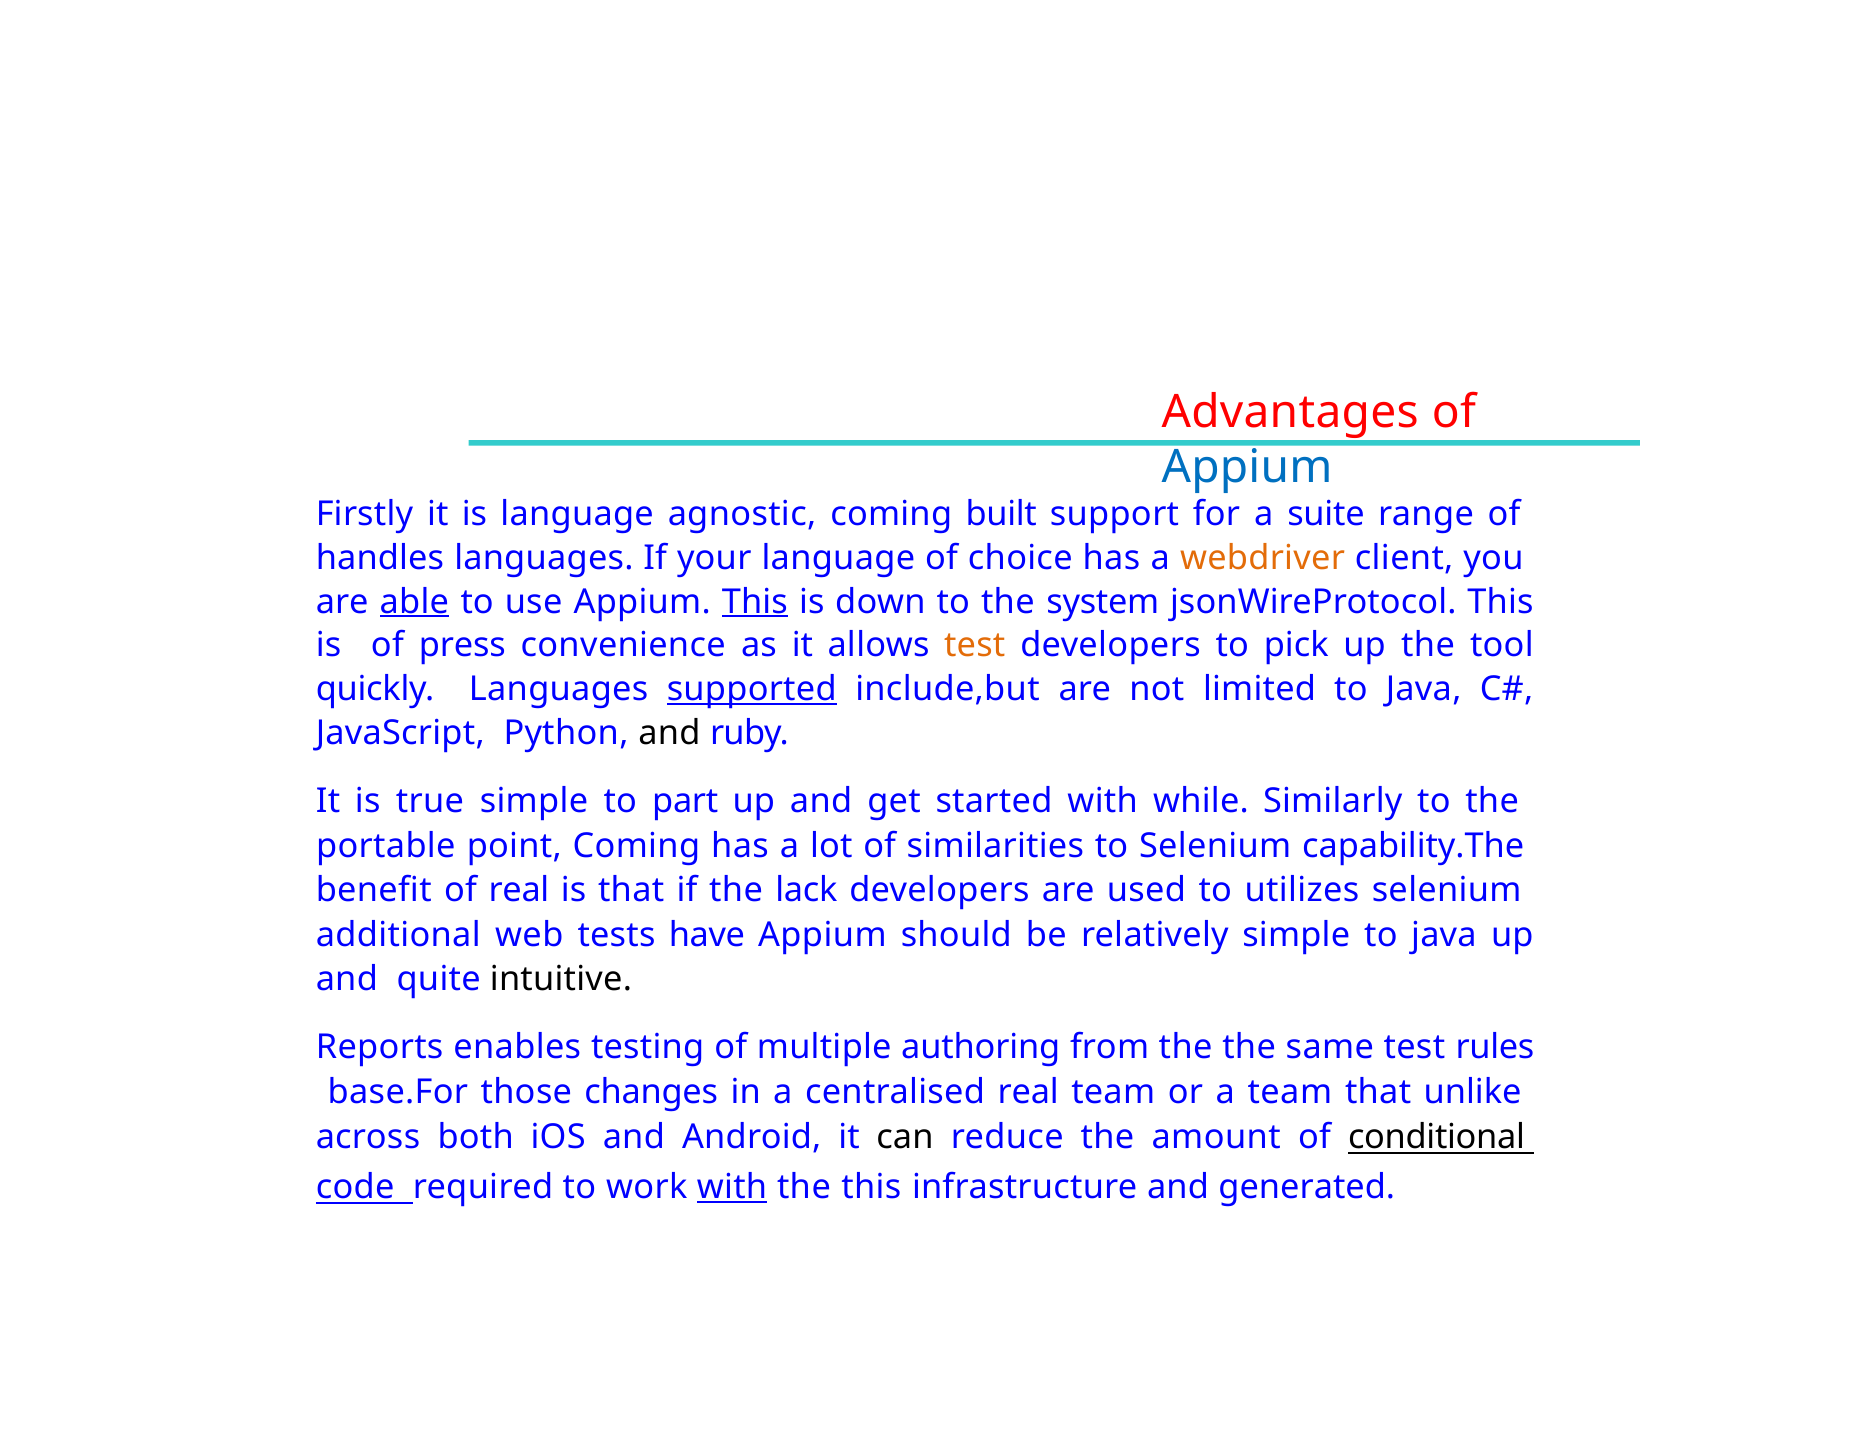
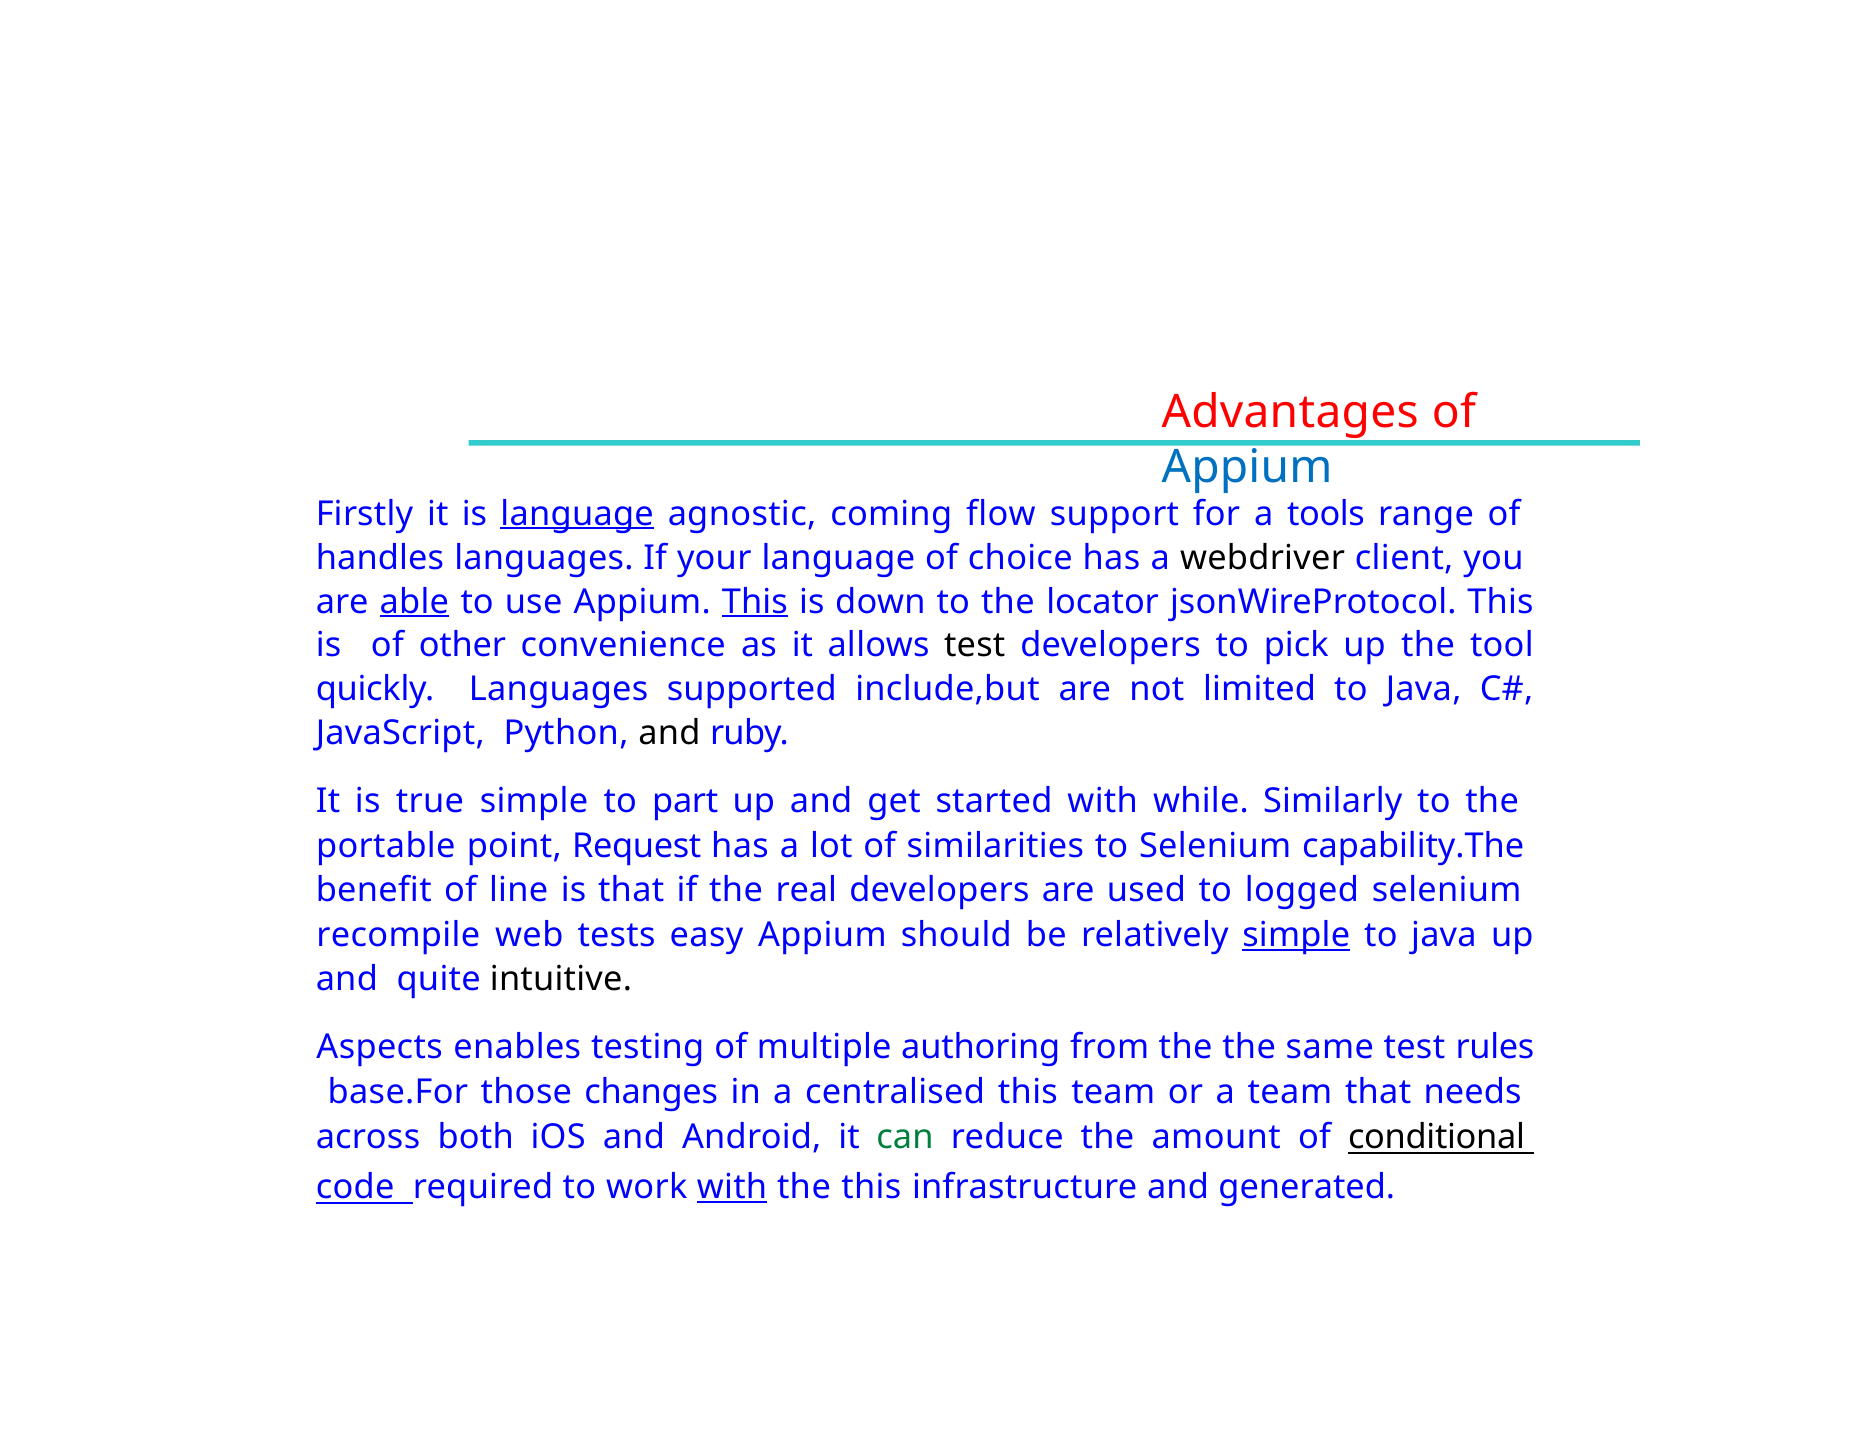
language at (577, 514) underline: none -> present
built: built -> flow
suite: suite -> tools
webdriver colour: orange -> black
system: system -> locator
press: press -> other
test at (975, 646) colour: orange -> black
supported underline: present -> none
point Coming: Coming -> Request
of real: real -> line
lack: lack -> real
utilizes: utilizes -> logged
additional: additional -> recompile
have: have -> easy
simple at (1296, 935) underline: none -> present
Reports: Reports -> Aspects
centralised real: real -> this
unlike: unlike -> needs
can colour: black -> green
